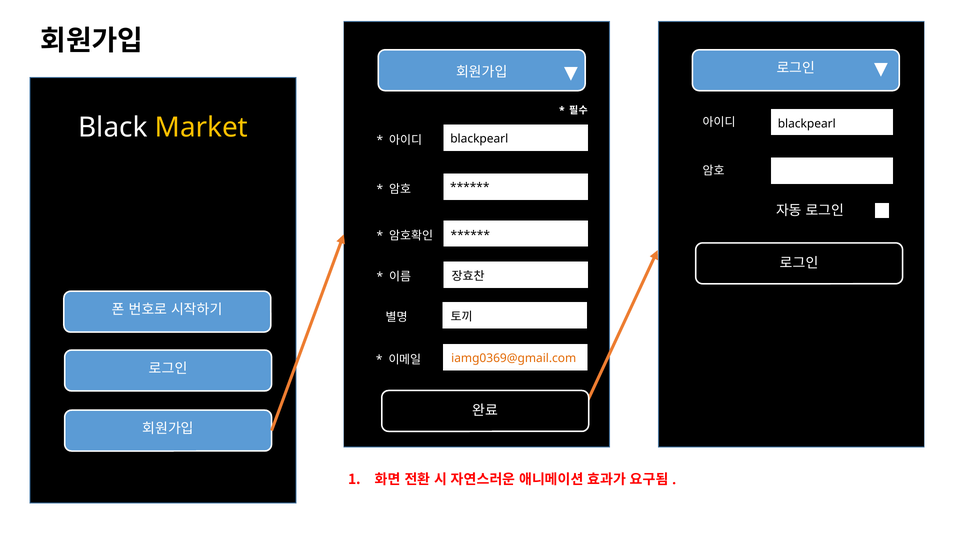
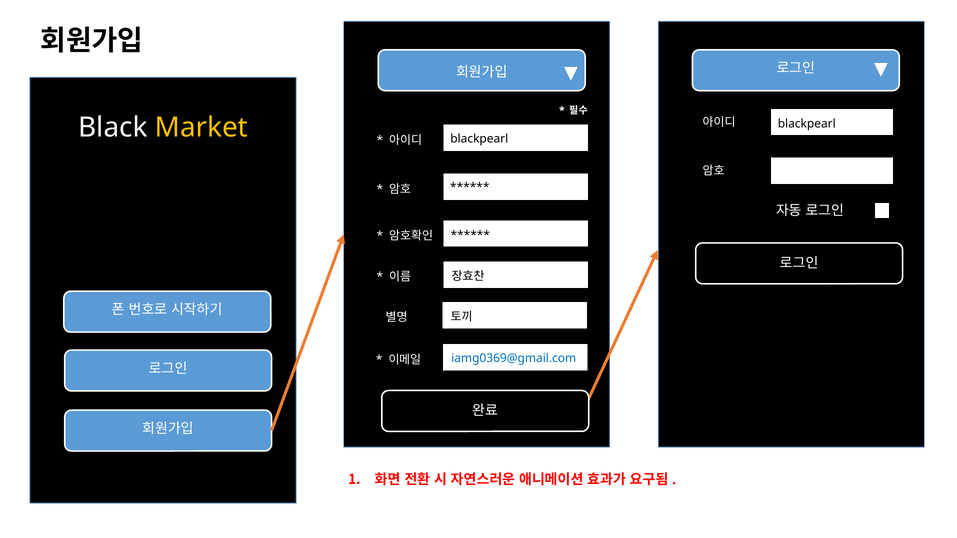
iamg0369@gmail.com colour: orange -> blue
